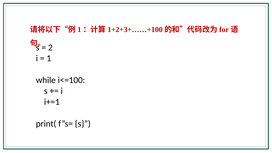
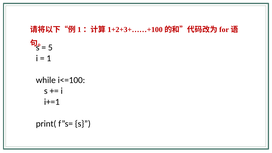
2: 2 -> 5
